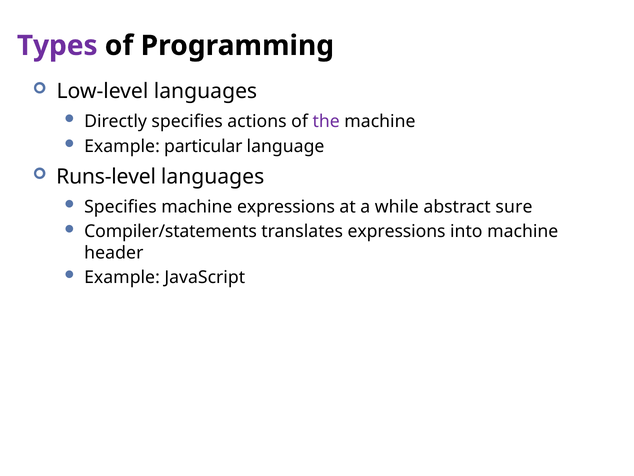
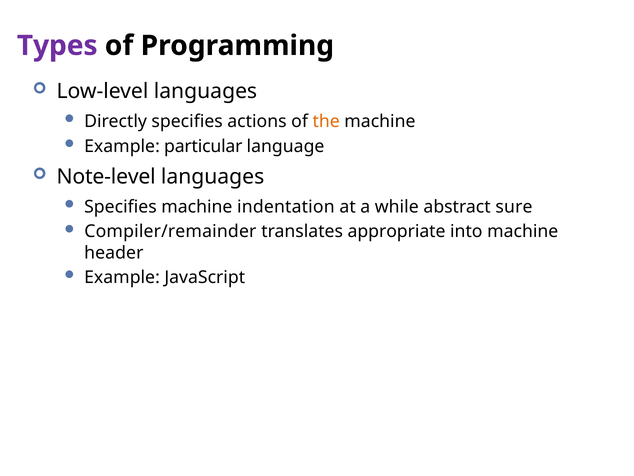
the colour: purple -> orange
Runs-level: Runs-level -> Note-level
machine expressions: expressions -> indentation
Compiler/statements: Compiler/statements -> Compiler/remainder
translates expressions: expressions -> appropriate
